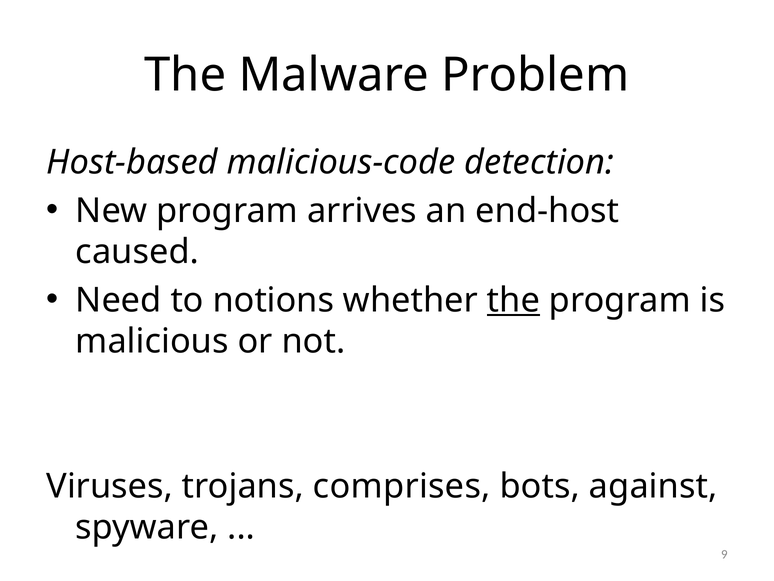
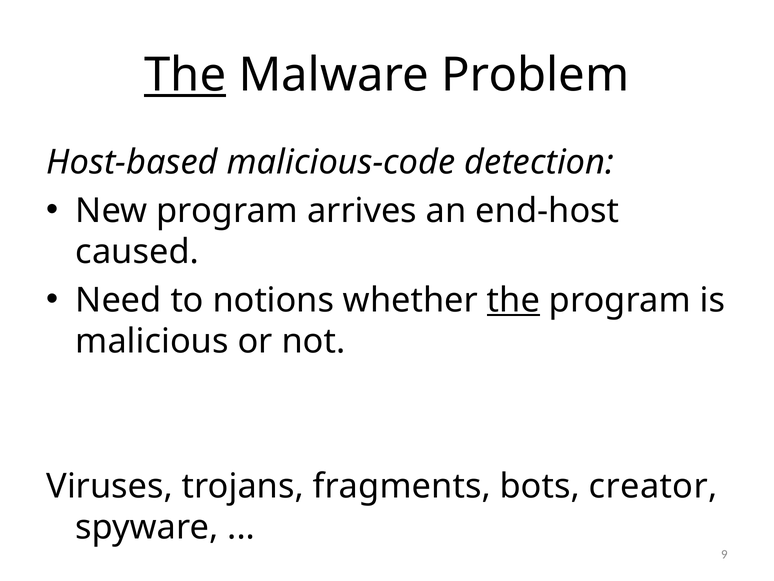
The at (185, 75) underline: none -> present
comprises: comprises -> fragments
against: against -> creator
